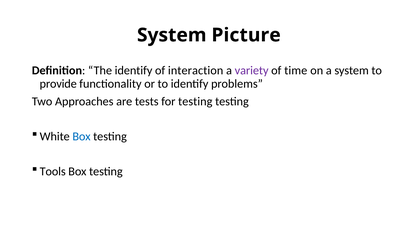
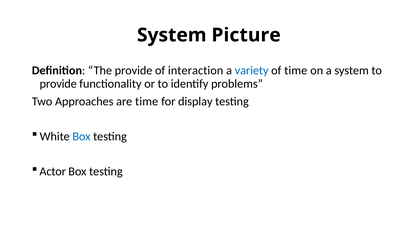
The identify: identify -> provide
variety colour: purple -> blue
are tests: tests -> time
for testing: testing -> display
Tools: Tools -> Actor
